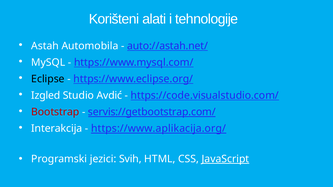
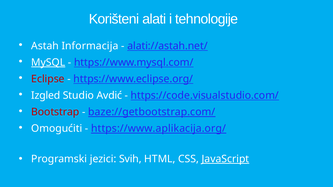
Automobila: Automobila -> Informacija
auto://astah.net/: auto://astah.net/ -> alati://astah.net/
MySQL underline: none -> present
Eclipse colour: black -> red
servis://getbootstrap.com/: servis://getbootstrap.com/ -> baze://getbootstrap.com/
Interakcija: Interakcija -> Omogućiti
